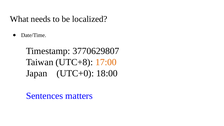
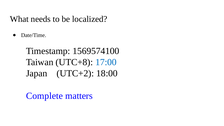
3770629807: 3770629807 -> 1569574100
17:00 colour: orange -> blue
UTC+0: UTC+0 -> UTC+2
Sentences: Sentences -> Complete
